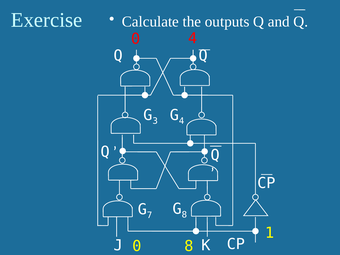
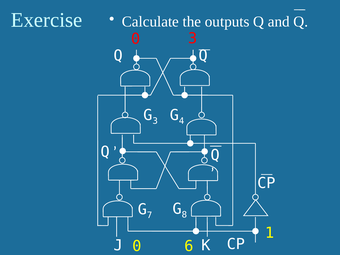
0 4: 4 -> 3
0 8: 8 -> 6
